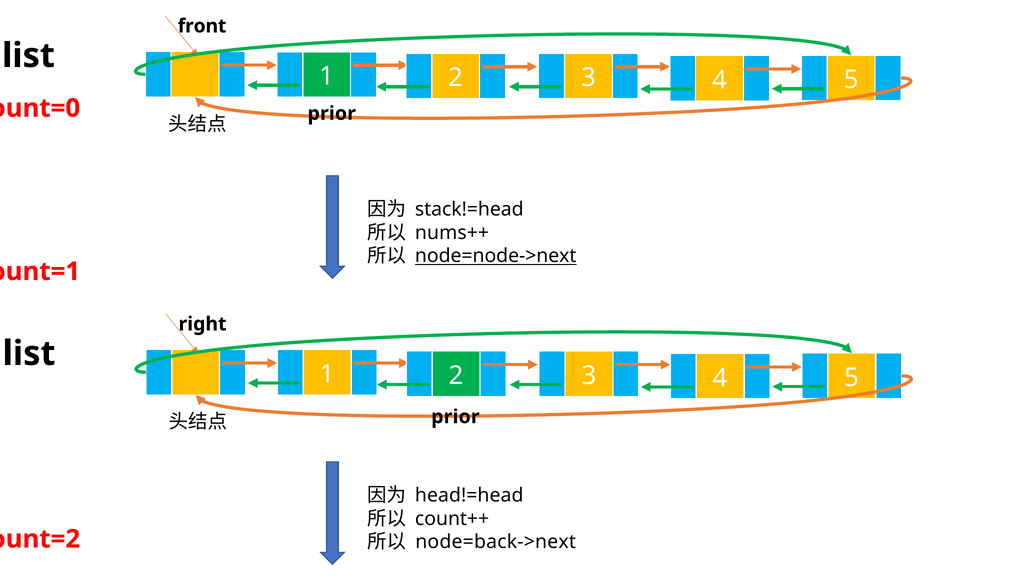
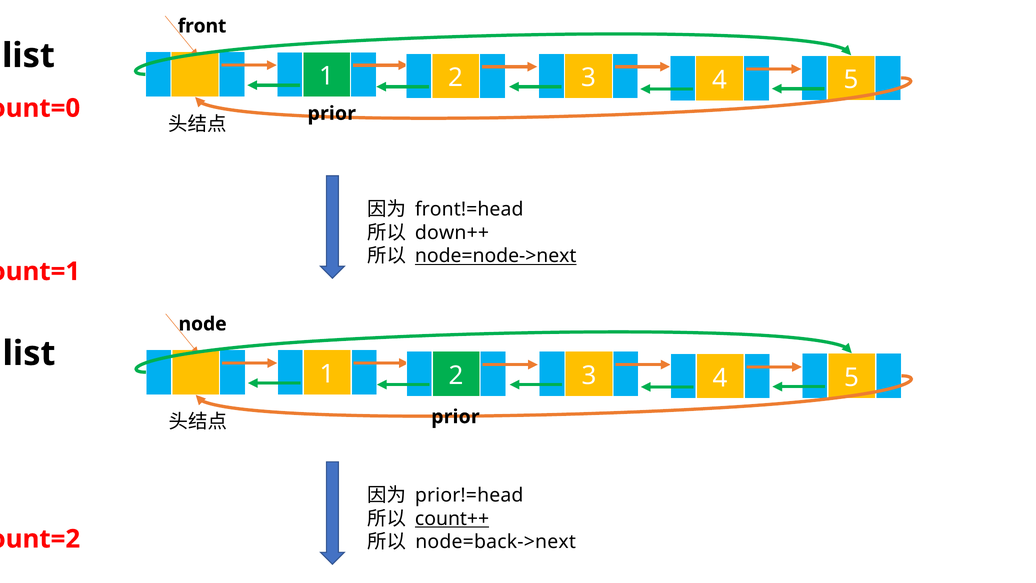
stack!=head: stack!=head -> front!=head
nums++: nums++ -> down++
right: right -> node
head!=head: head!=head -> prior!=head
count++ underline: none -> present
